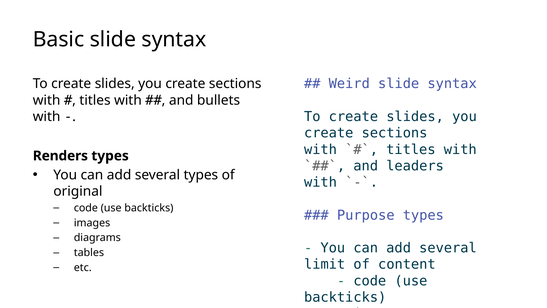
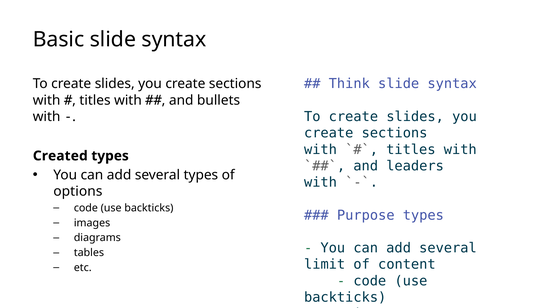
Weird: Weird -> Think
Renders: Renders -> Created
original: original -> options
